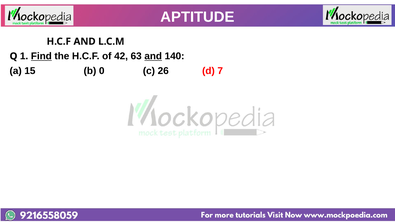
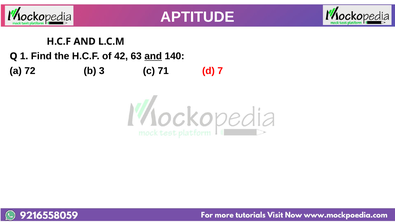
Find underline: present -> none
15: 15 -> 72
0: 0 -> 3
26: 26 -> 71
